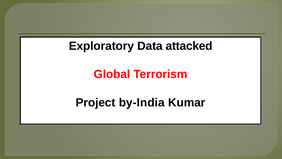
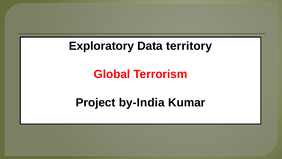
attacked: attacked -> territory
